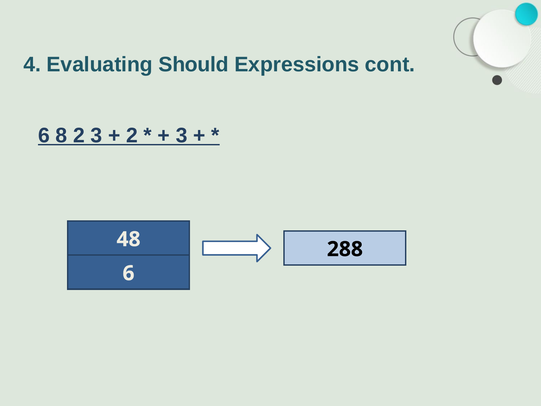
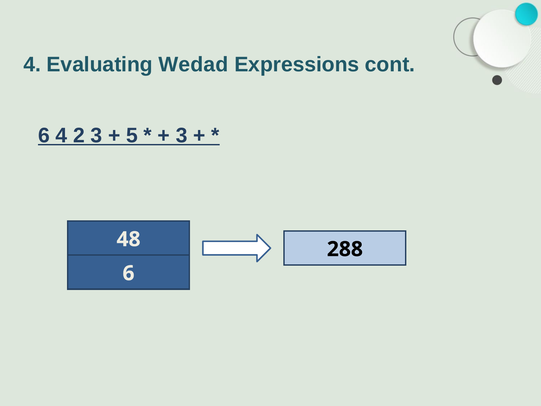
Should: Should -> Wedad
6 8: 8 -> 4
2 at (132, 135): 2 -> 5
